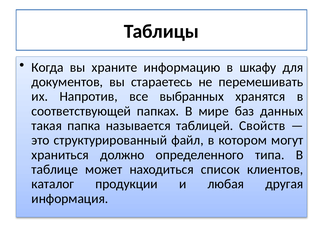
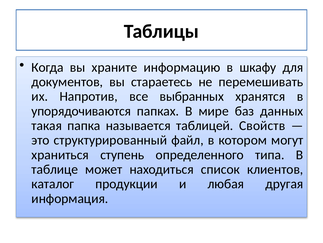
соответствующей: соответствующей -> упорядочиваются
должно: должно -> ступень
